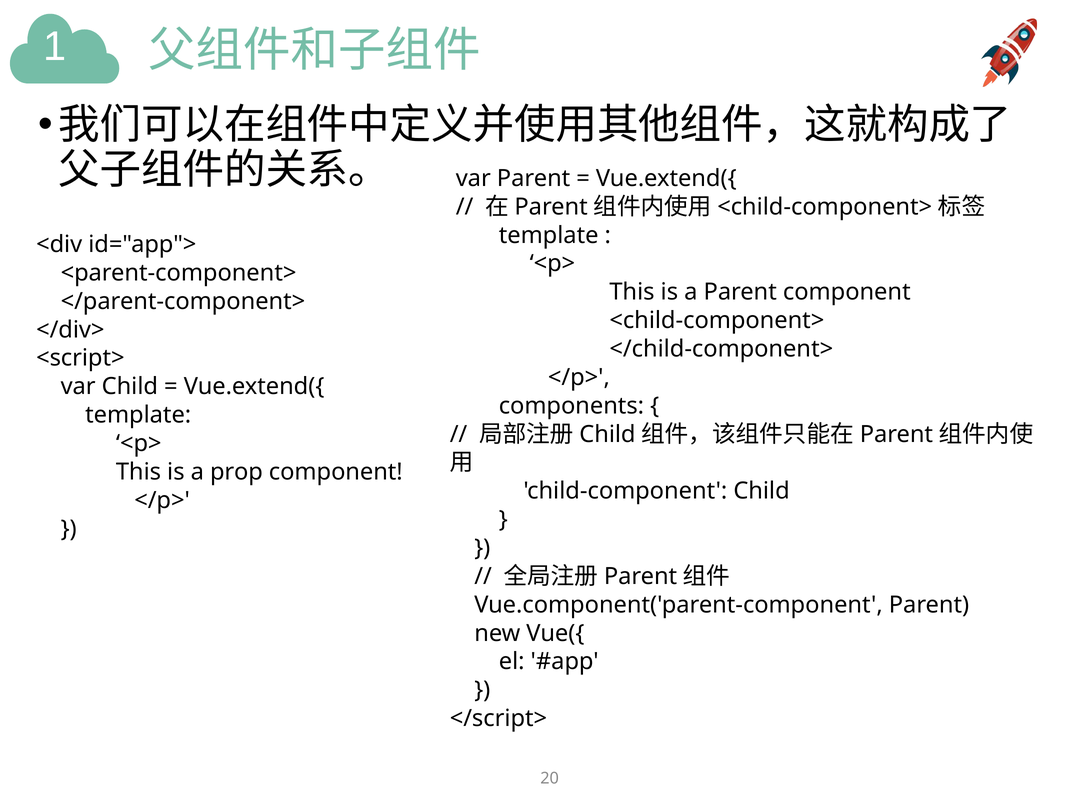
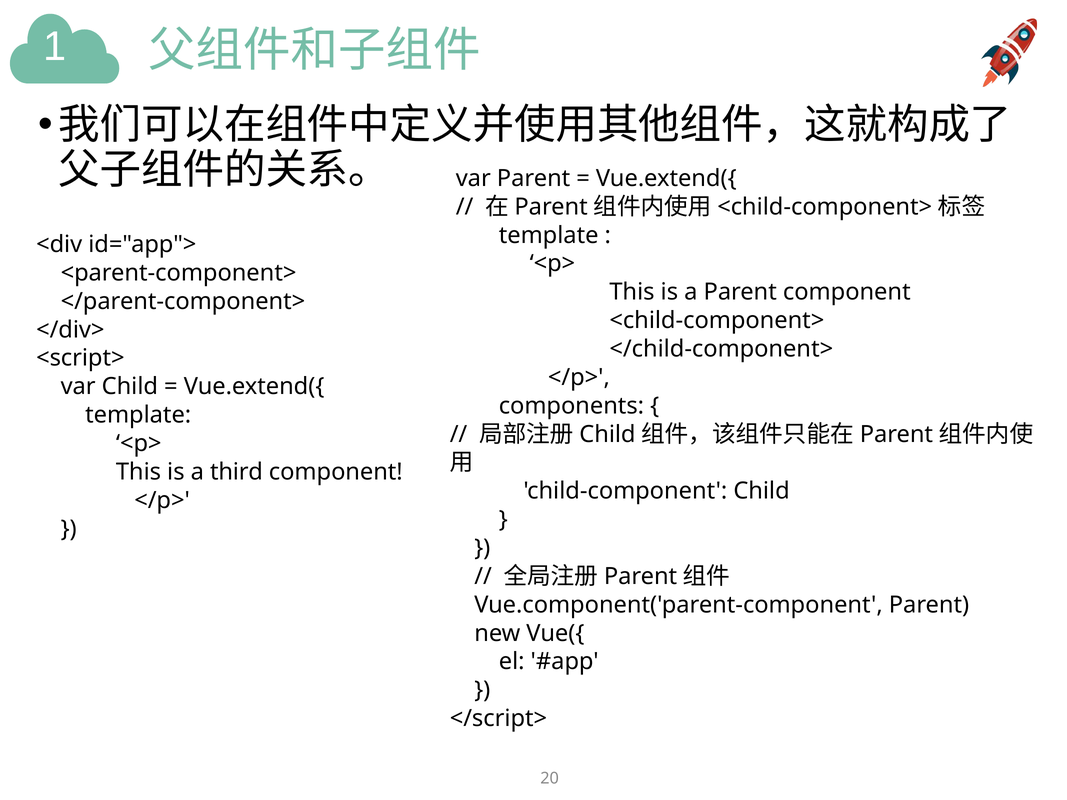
prop: prop -> third
